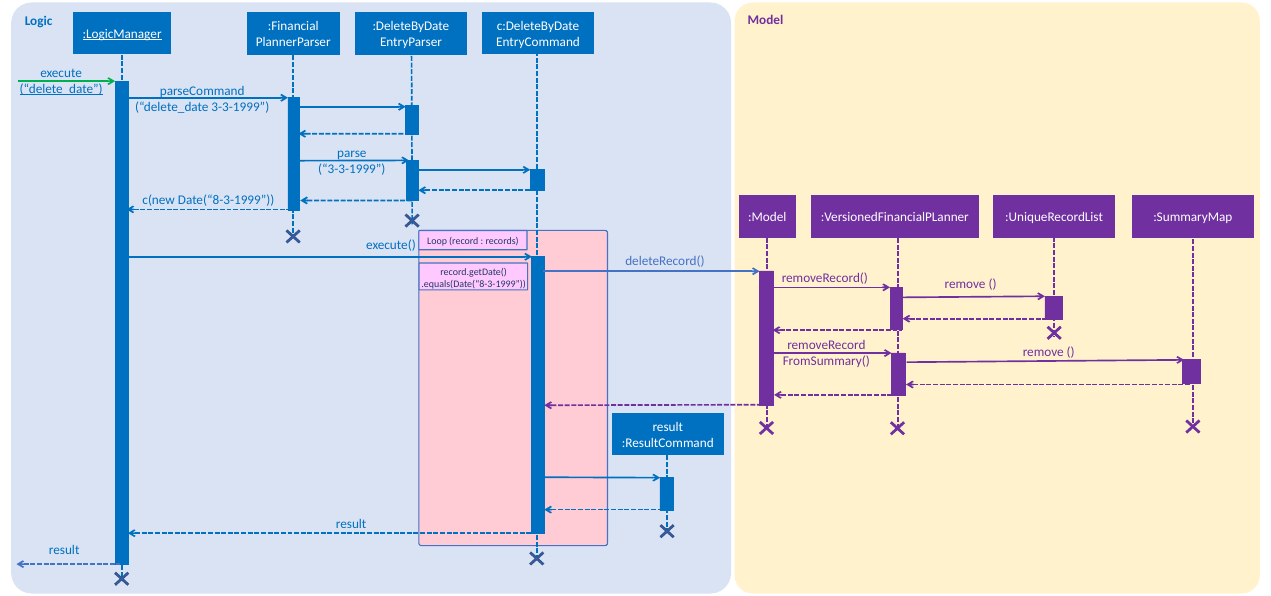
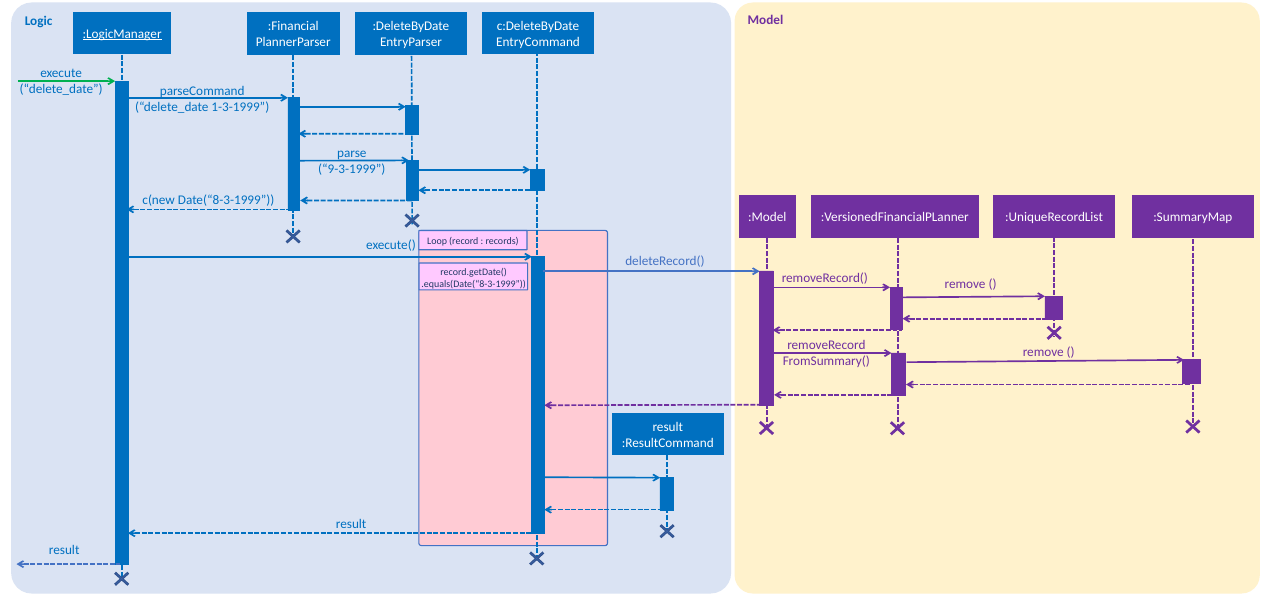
delete_date at (61, 89) underline: present -> none
delete_date 3-3-1999: 3-3-1999 -> 1-3-1999
3-3-1999 at (352, 169): 3-3-1999 -> 9-3-1999
